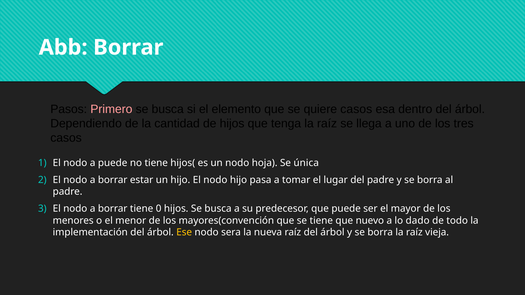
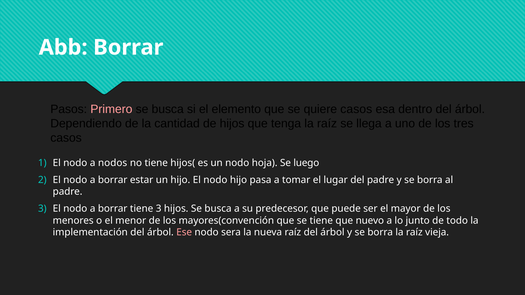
a puede: puede -> nodos
única: única -> luego
tiene 0: 0 -> 3
dado: dado -> junto
Ese colour: yellow -> pink
